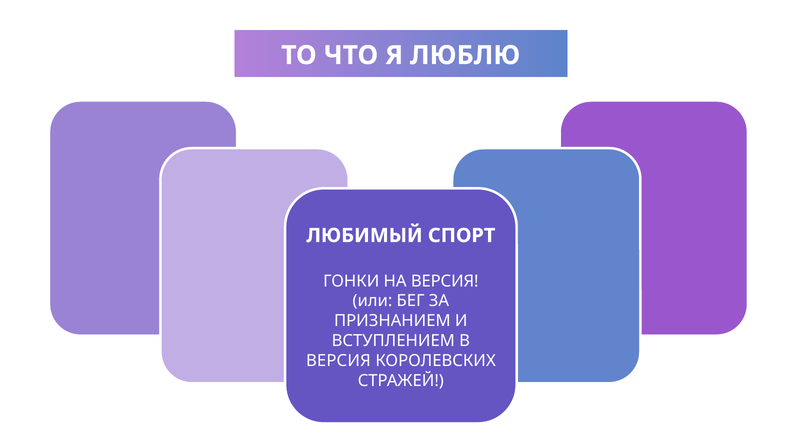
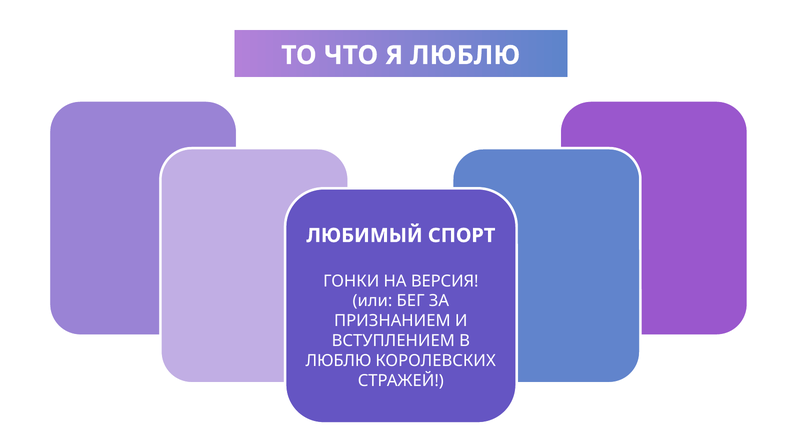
ВЕРСИЯ at (338, 361): ВЕРСИЯ -> ЛЮБЛЮ
